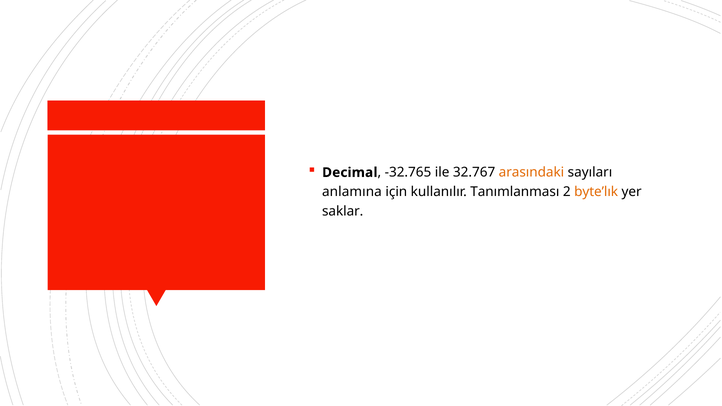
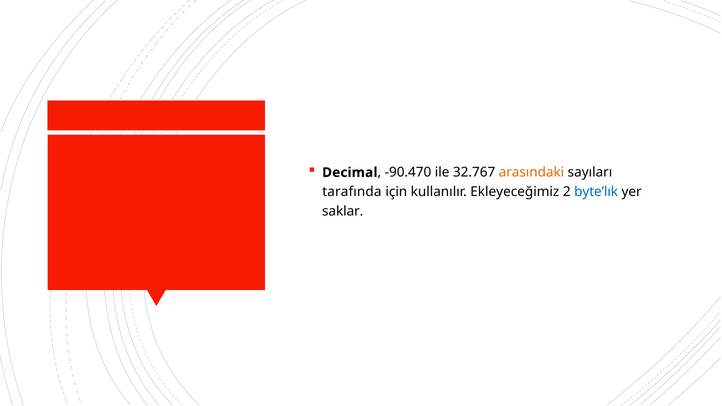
-32.765: -32.765 -> -90.470
anlamına: anlamına -> tarafında
Tanımlanması: Tanımlanması -> Ekleyeceğimiz
byte’lık colour: orange -> blue
